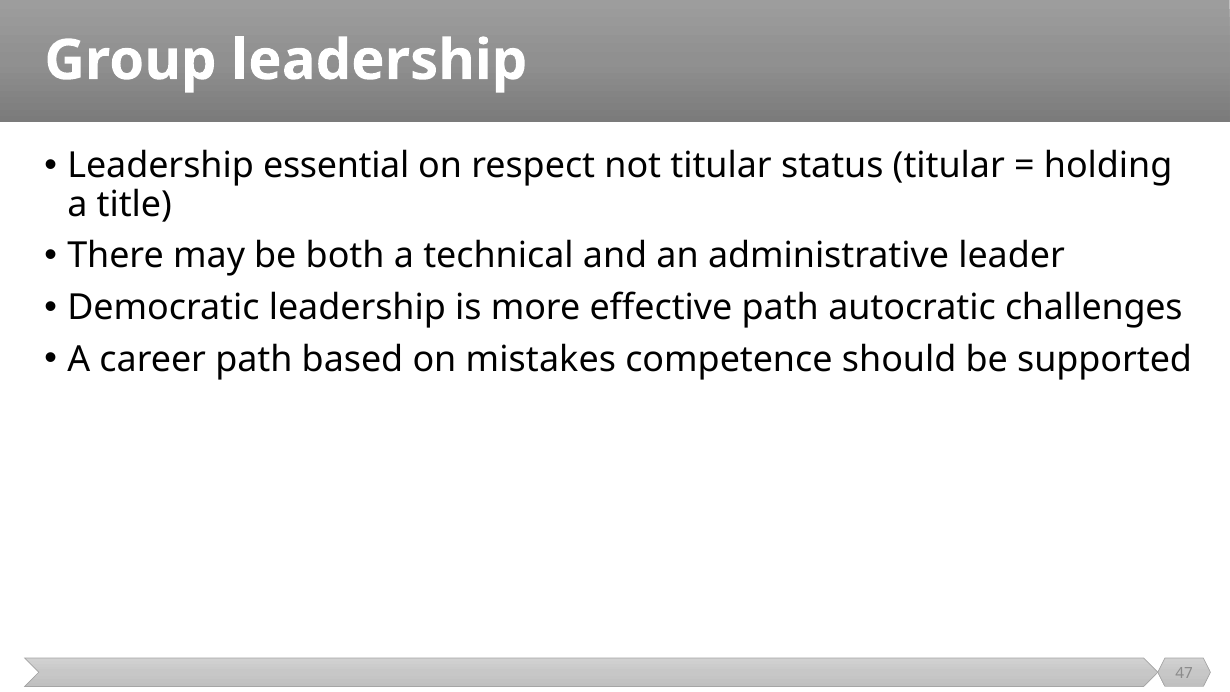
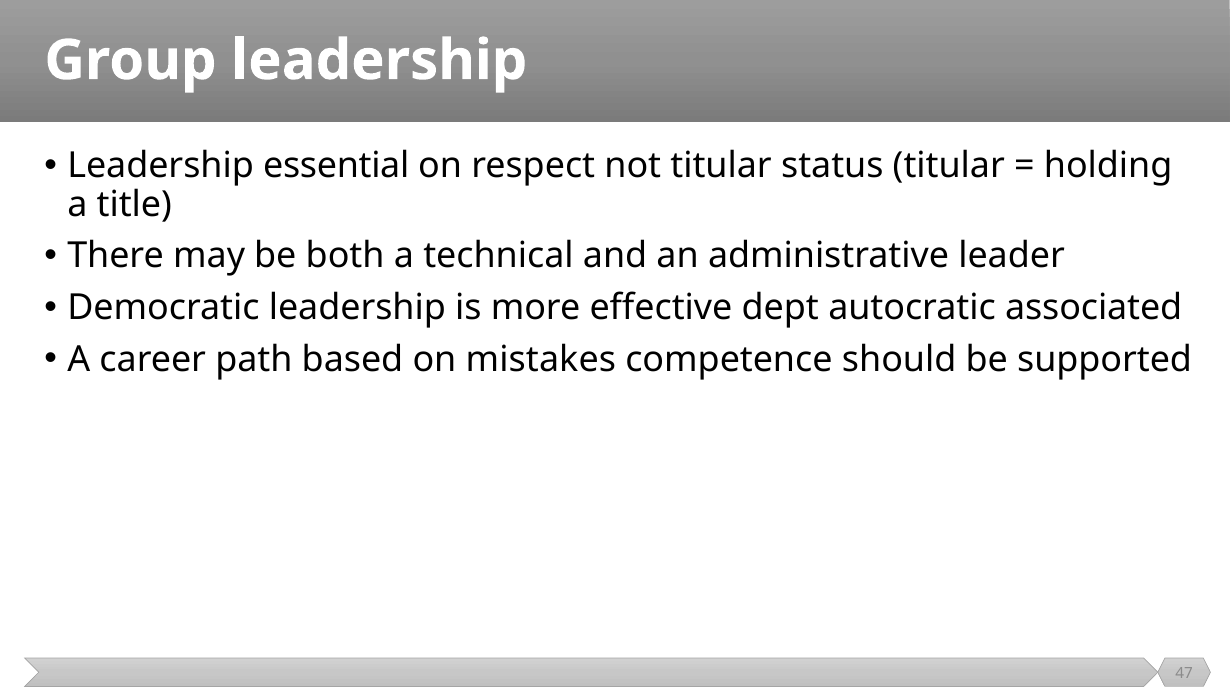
effective path: path -> dept
challenges: challenges -> associated
